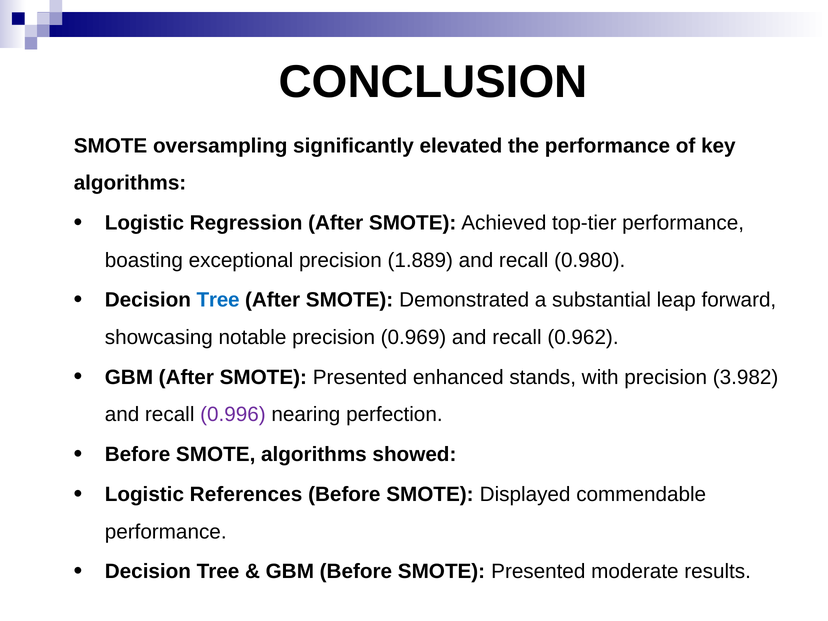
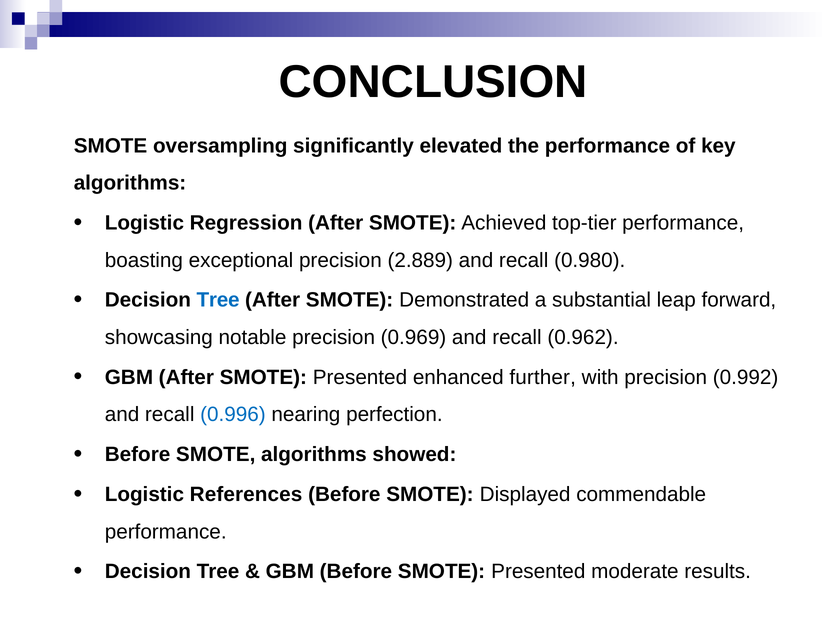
1.889: 1.889 -> 2.889
stands: stands -> further
3.982: 3.982 -> 0.992
0.996 colour: purple -> blue
